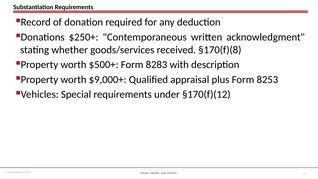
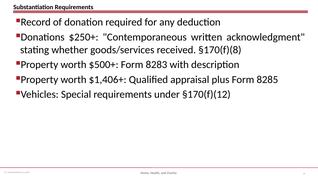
$9,000+: $9,000+ -> $1,406+
8253: 8253 -> 8285
